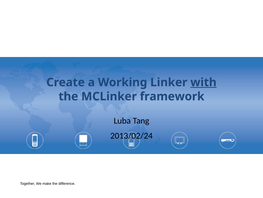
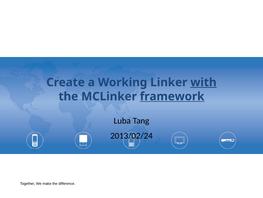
framework underline: none -> present
